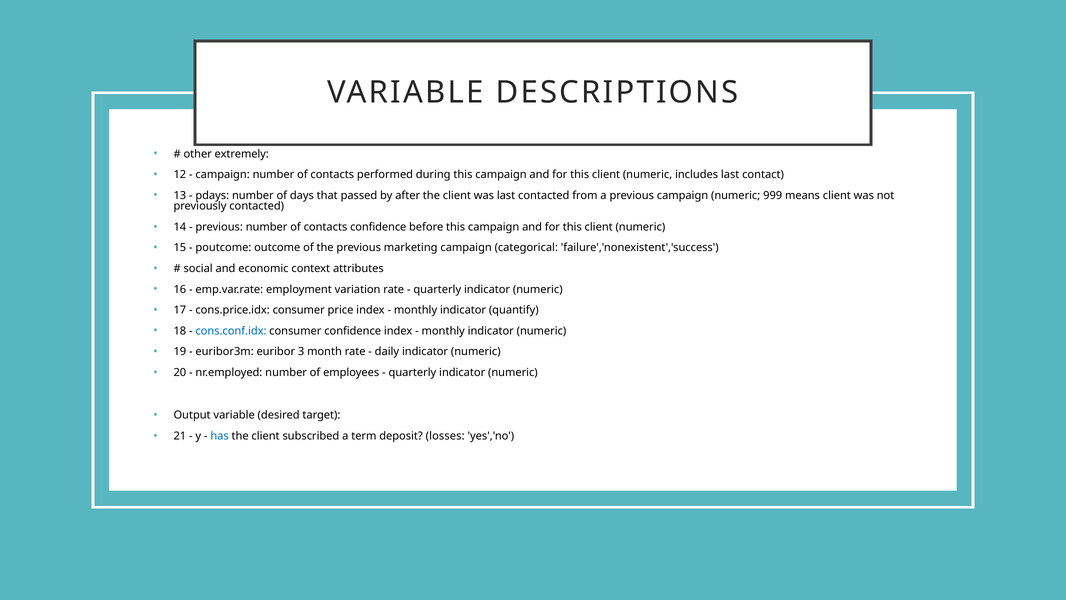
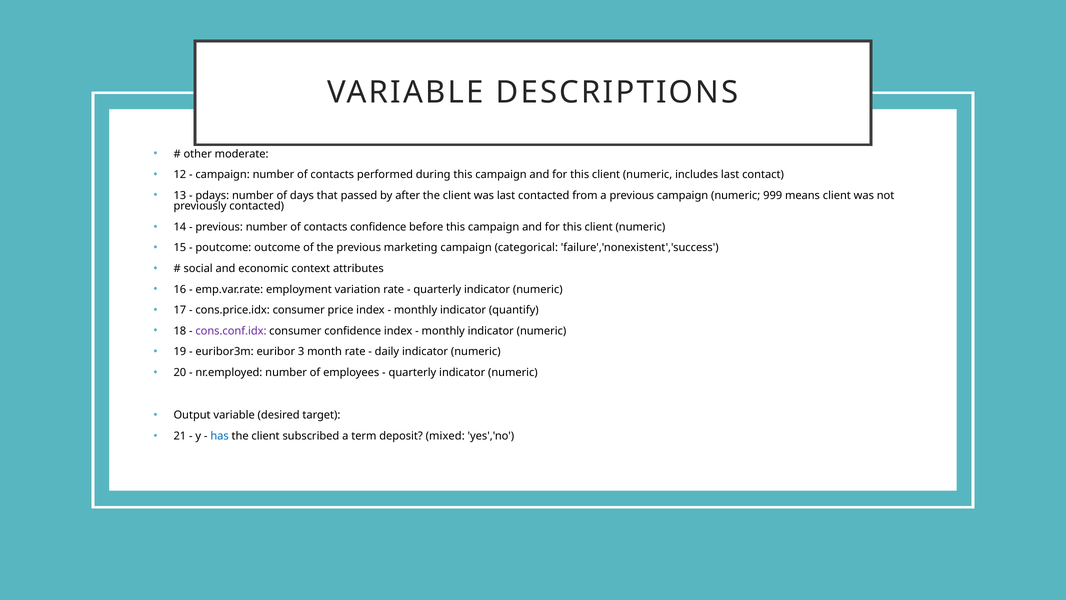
extremely: extremely -> moderate
cons.conf.idx colour: blue -> purple
losses: losses -> mixed
